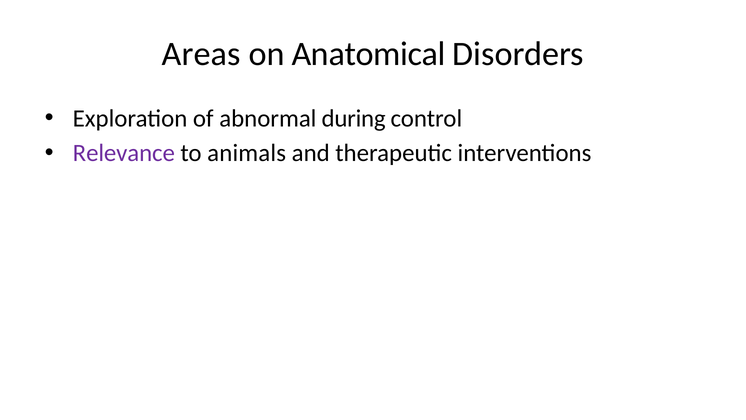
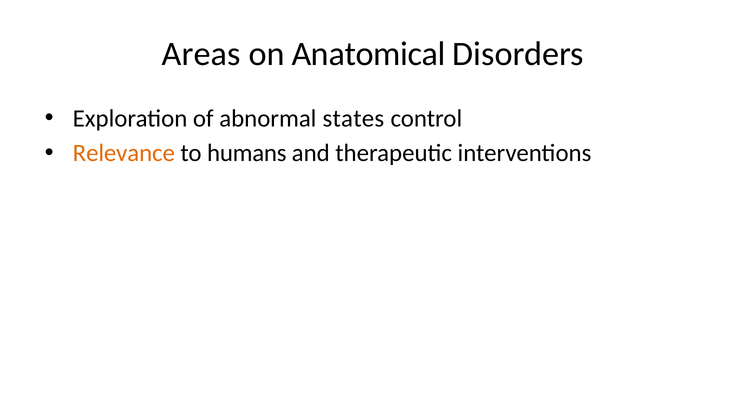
during: during -> states
Relevance colour: purple -> orange
animals: animals -> humans
